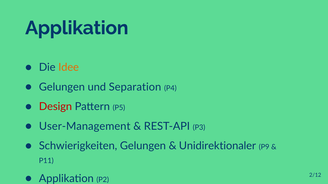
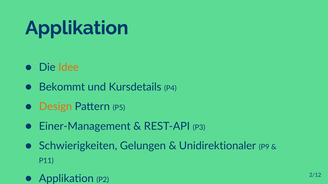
Gelungen at (62, 87): Gelungen -> Bekommt
Separation: Separation -> Kursdetails
Design colour: red -> orange
User-Management: User-Management -> Einer-Management
